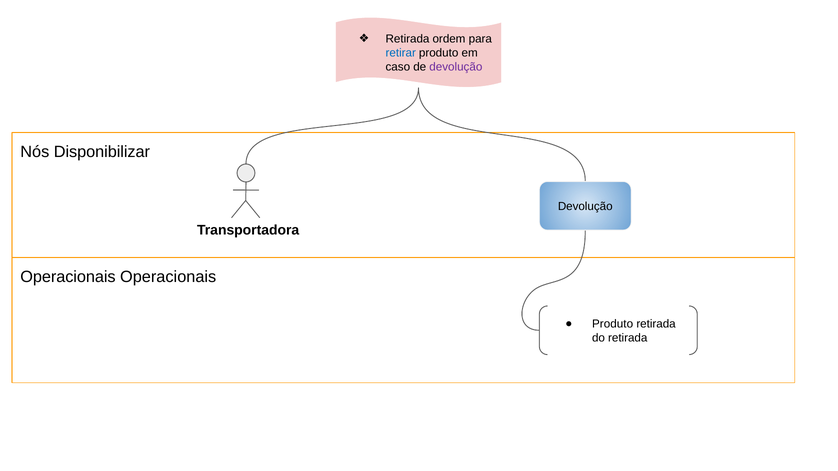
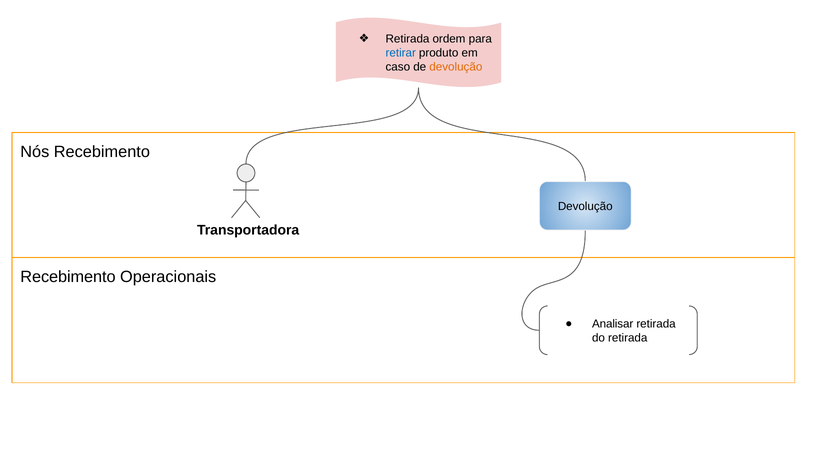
devolução at (456, 67) colour: purple -> orange
Nós Disponibilizar: Disponibilizar -> Recebimento
Operacionais at (68, 277): Operacionais -> Recebimento
Produto at (613, 324): Produto -> Analisar
